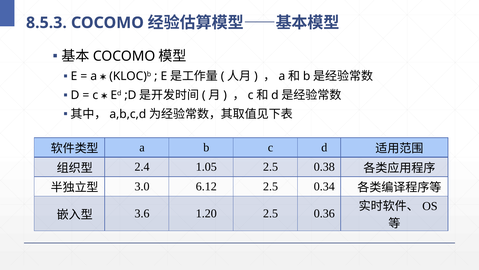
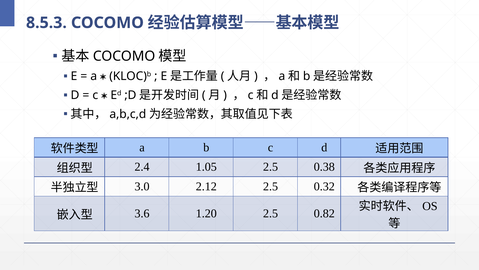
6.12: 6.12 -> 2.12
0.34: 0.34 -> 0.32
0.36: 0.36 -> 0.82
